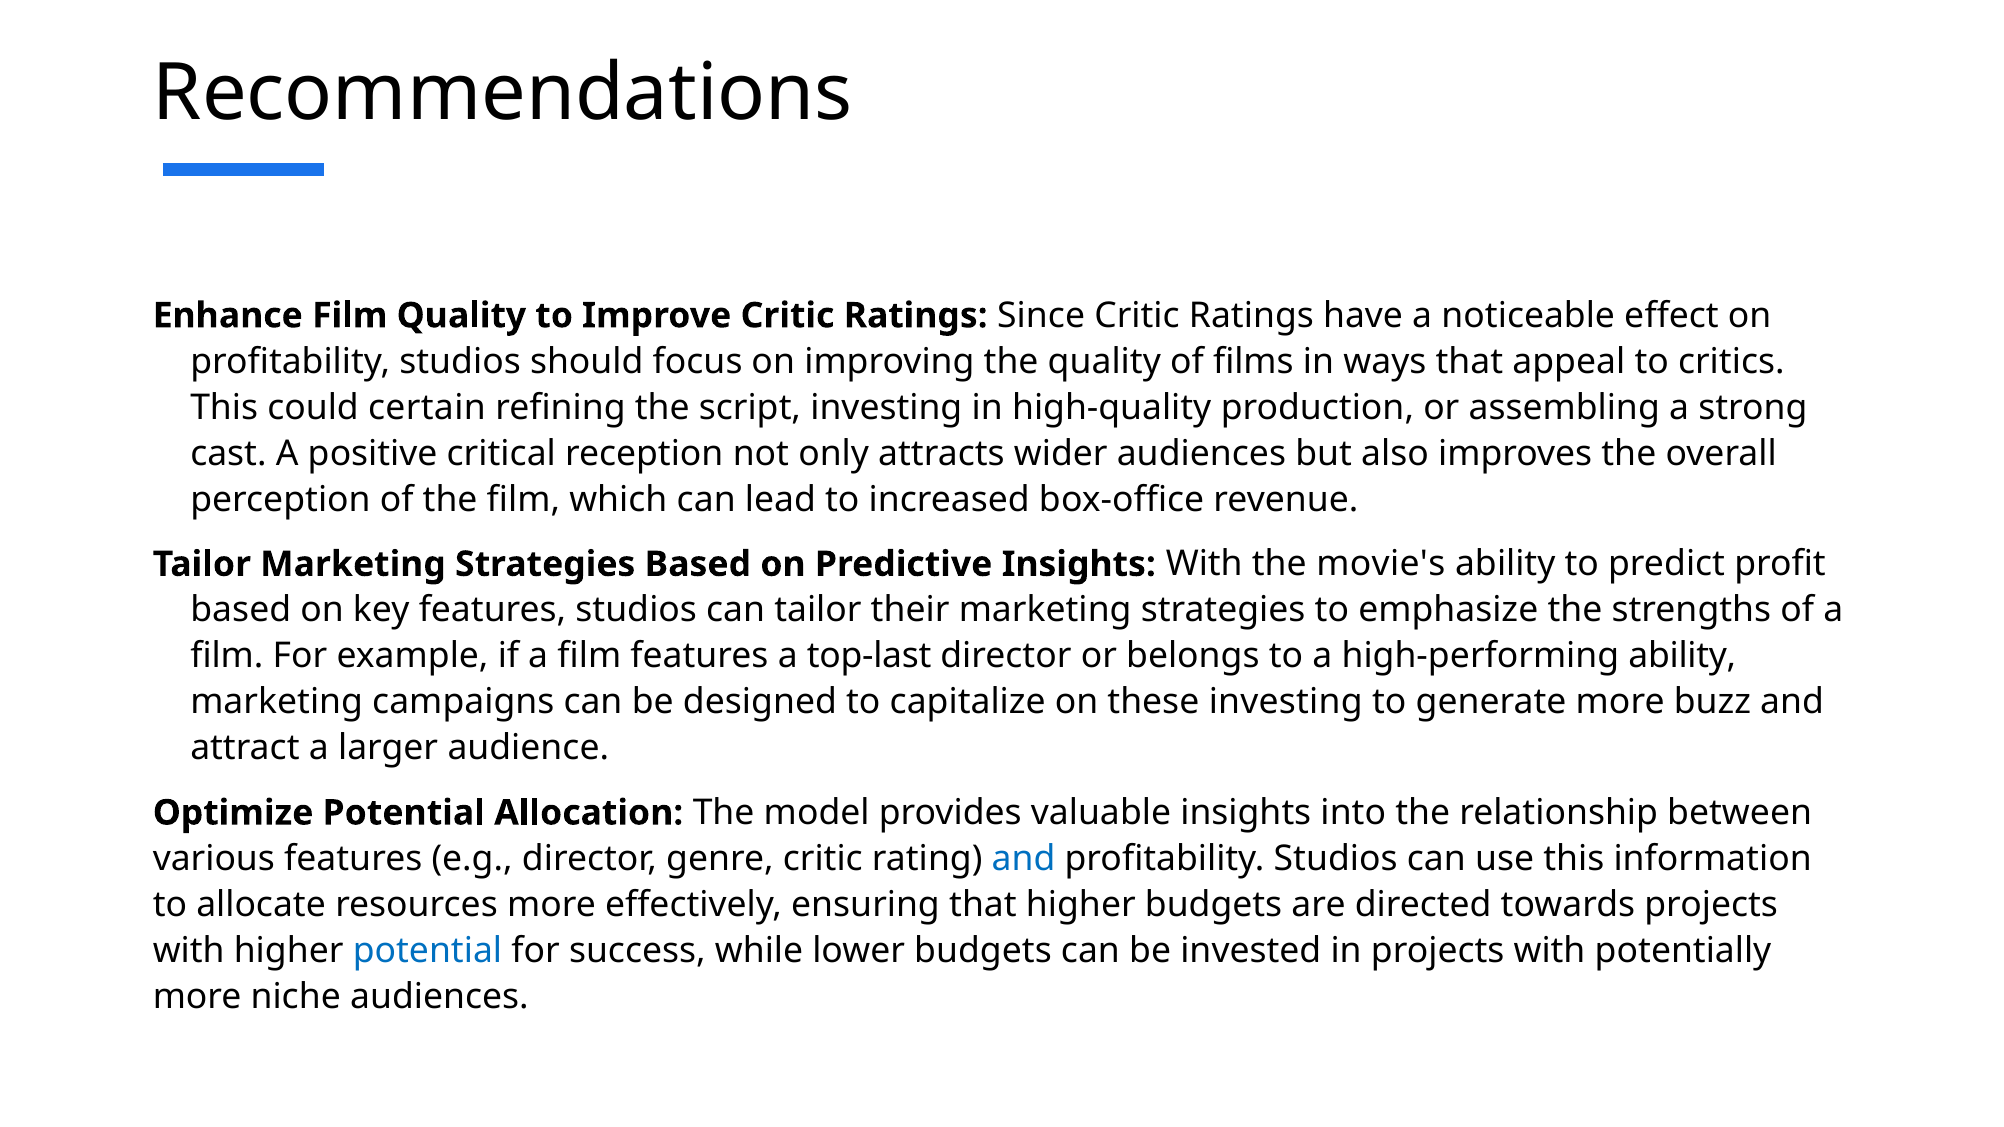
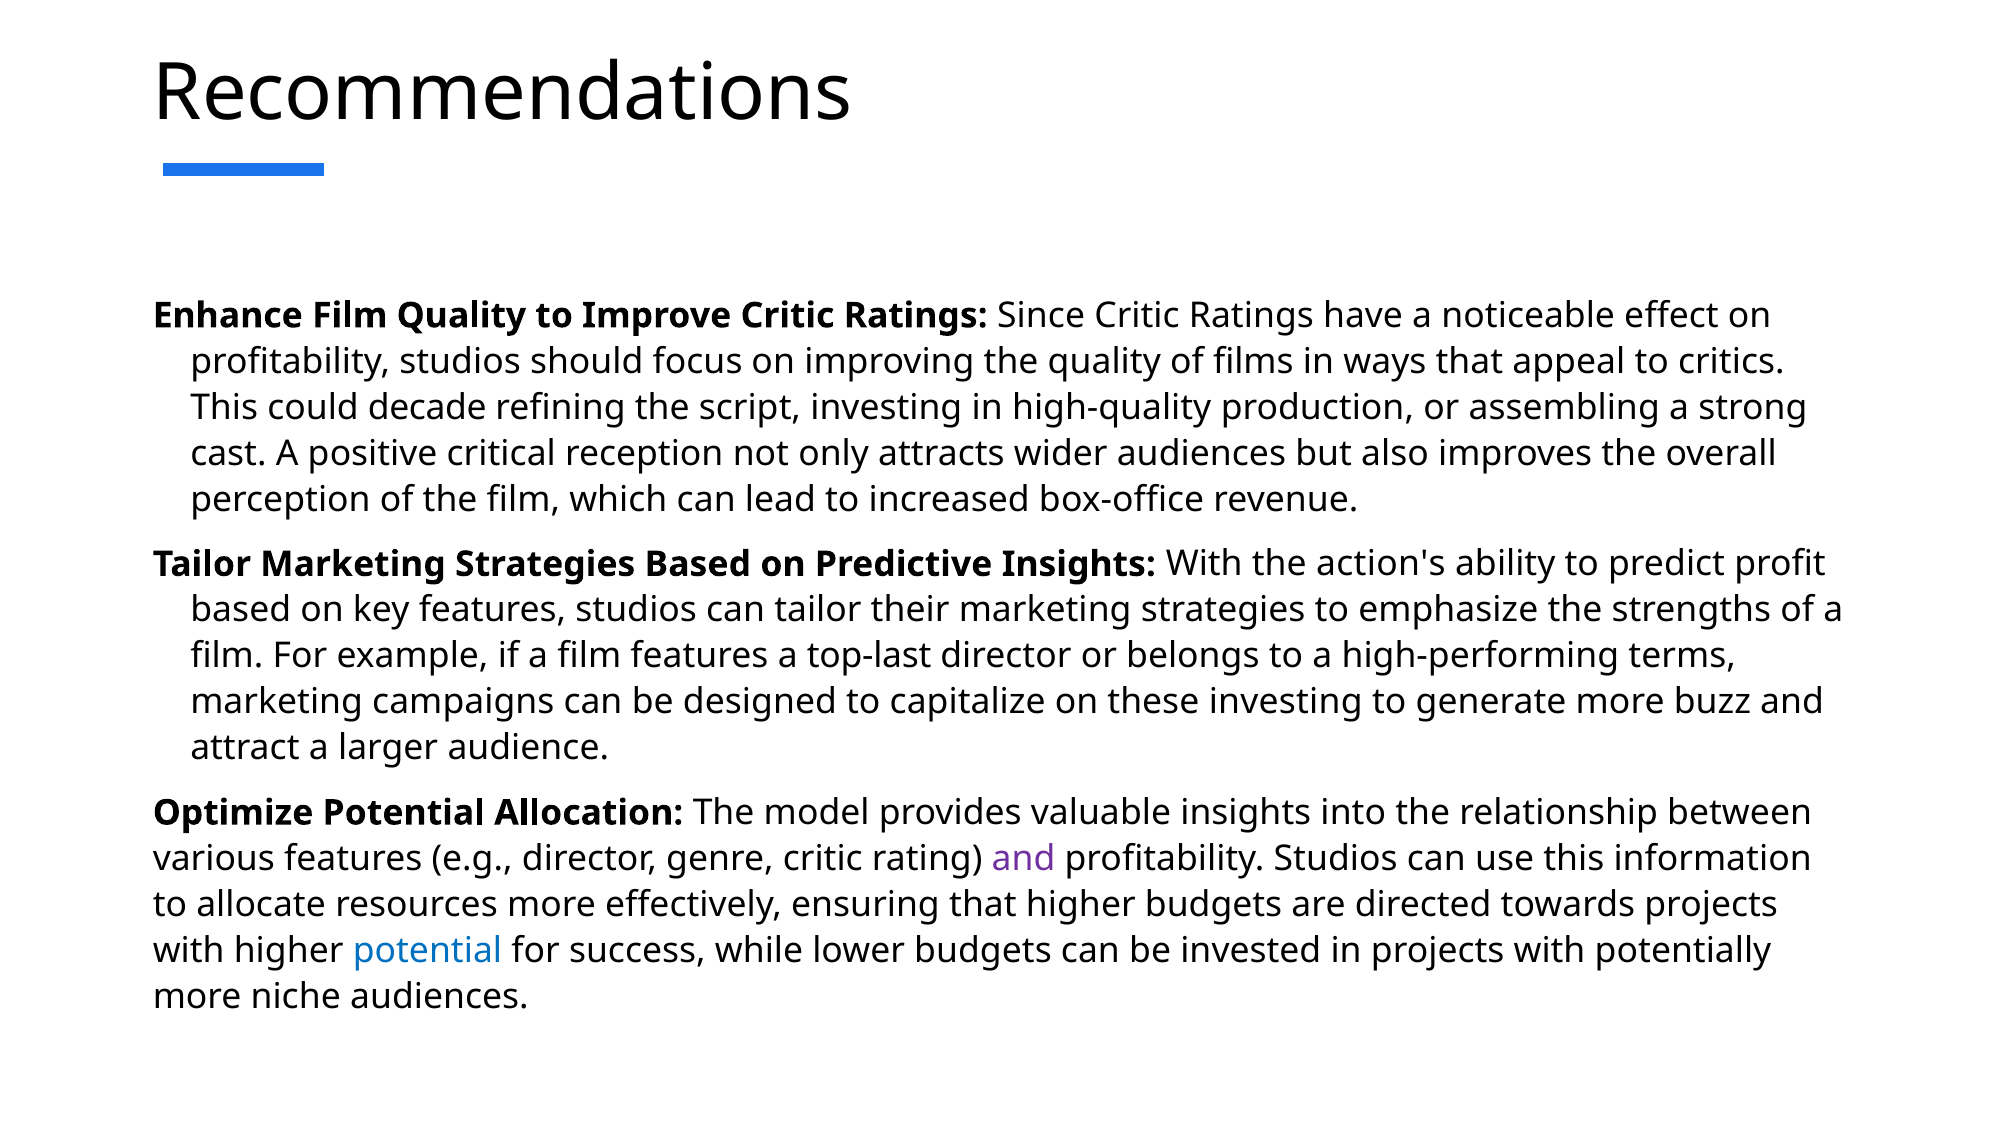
certain: certain -> decade
movie's: movie's -> action's
high-performing ability: ability -> terms
and at (1023, 859) colour: blue -> purple
